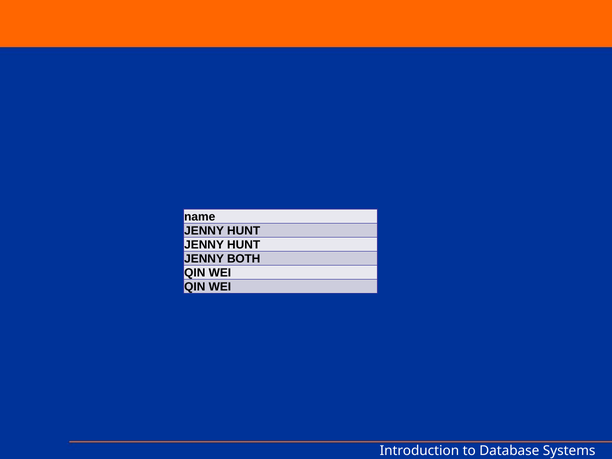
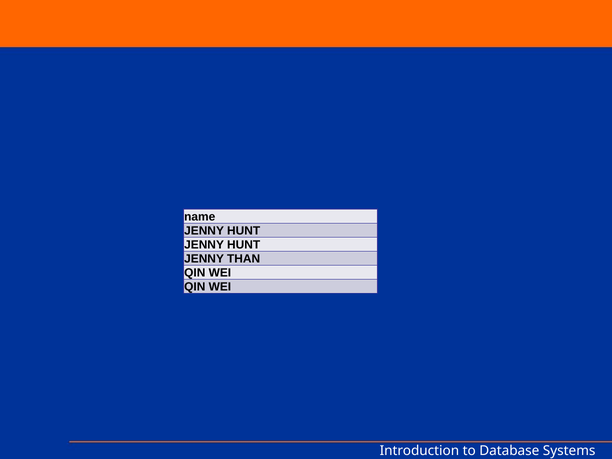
BOTH: BOTH -> THAN
